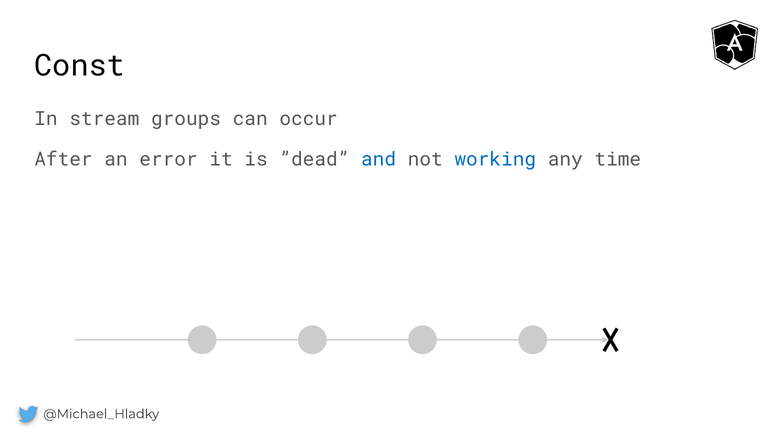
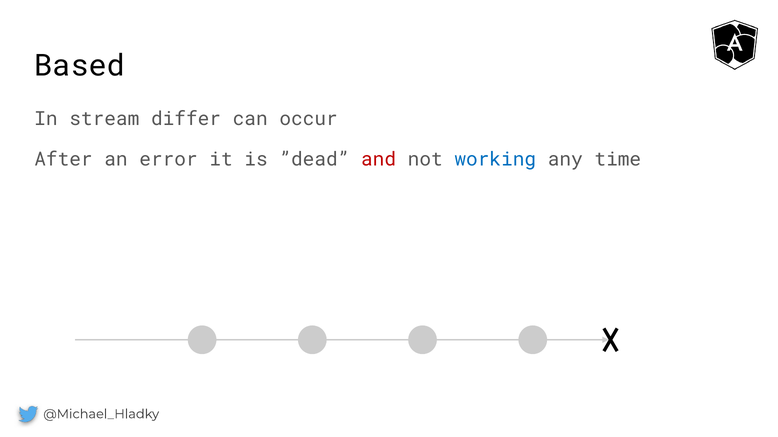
Const: Const -> Based
groups: groups -> differ
and colour: blue -> red
